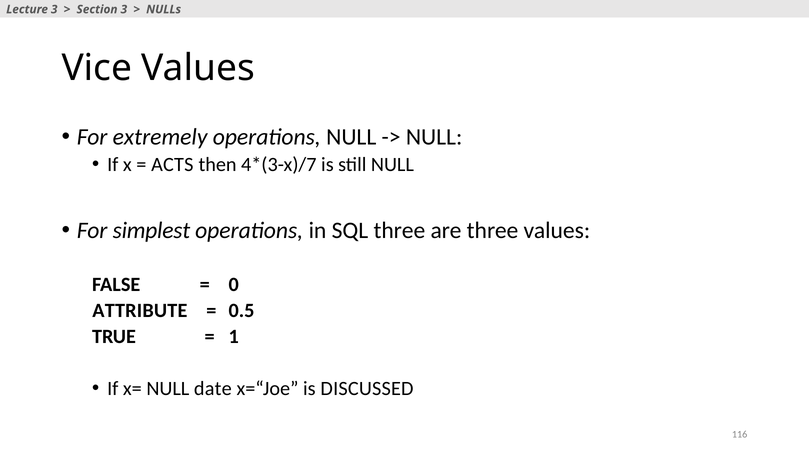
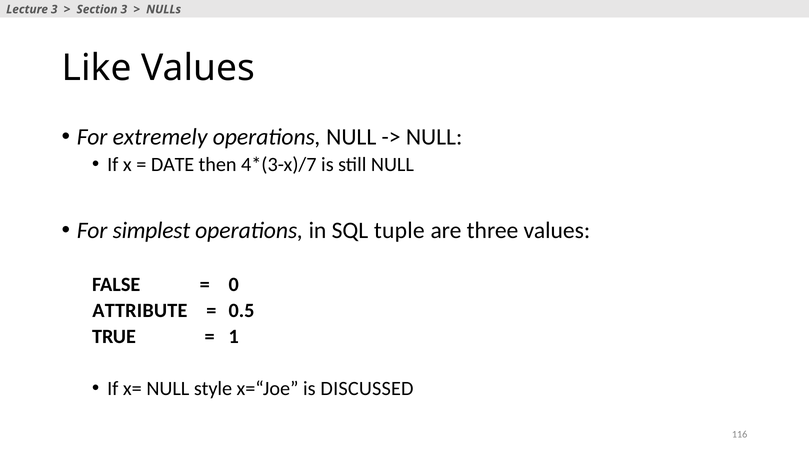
Vice: Vice -> Like
ACTS: ACTS -> DATE
SQL three: three -> tuple
date: date -> style
